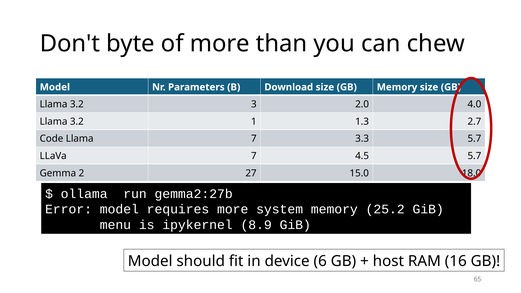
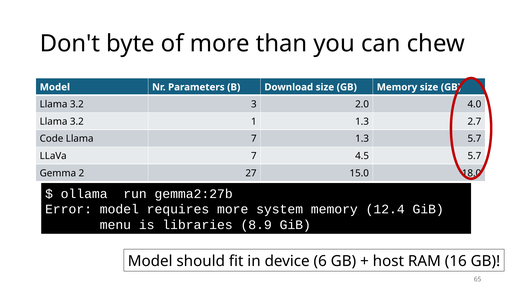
7 3.3: 3.3 -> 1.3
25.2: 25.2 -> 12.4
ipykernel: ipykernel -> libraries
